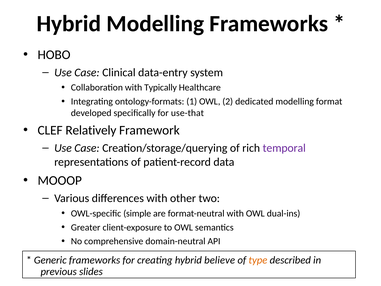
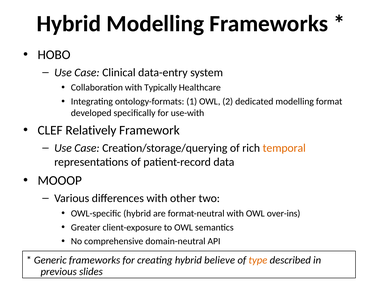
use-that: use-that -> use-with
temporal colour: purple -> orange
OWL-specific simple: simple -> hybrid
dual-ins: dual-ins -> over-ins
